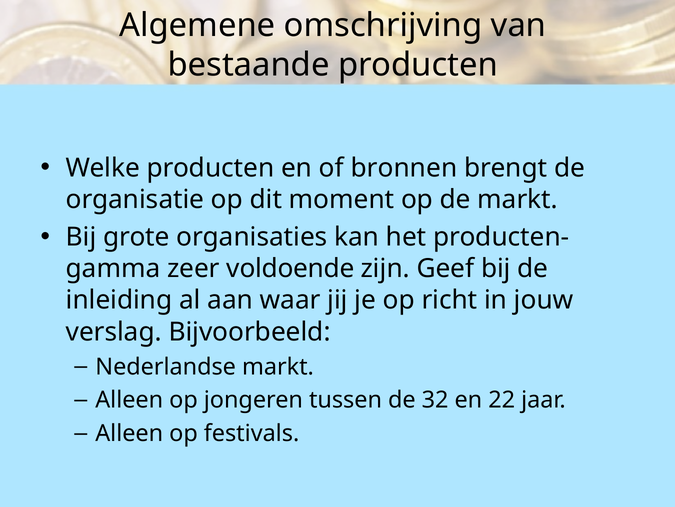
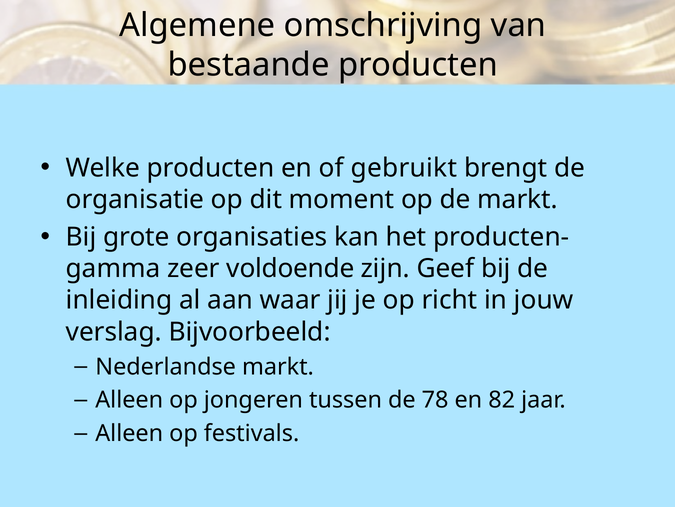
bronnen: bronnen -> gebruikt
32: 32 -> 78
22: 22 -> 82
